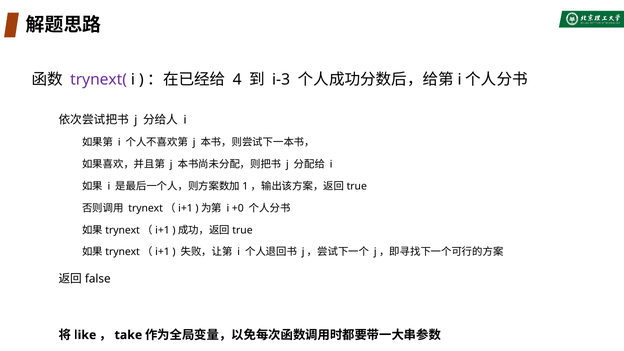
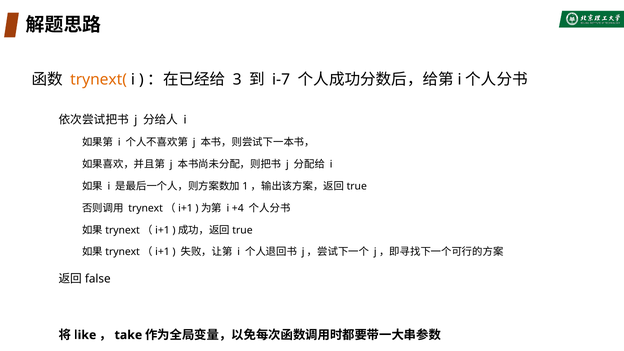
trynext( colour: purple -> orange
4: 4 -> 3
i-3: i-3 -> i-7
+0: +0 -> +4
